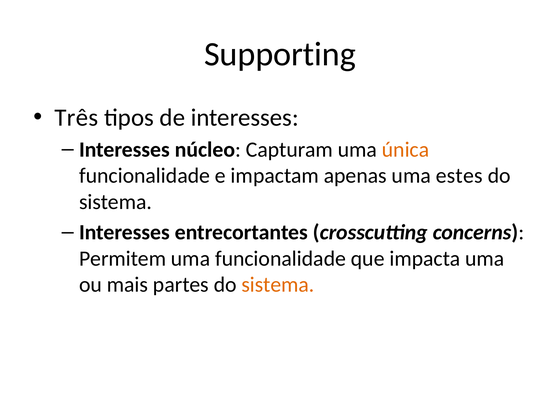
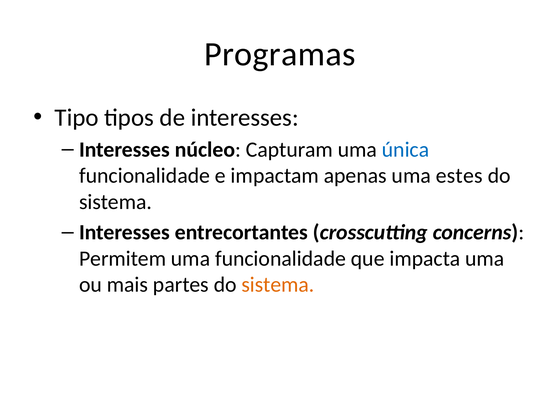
Supporting: Supporting -> Programas
Três: Três -> Tipo
única colour: orange -> blue
